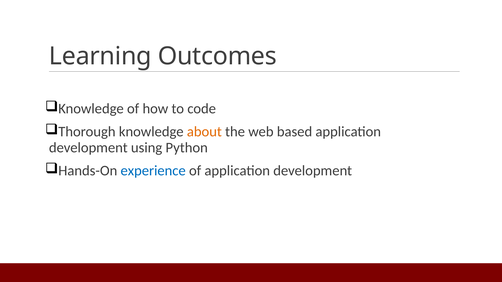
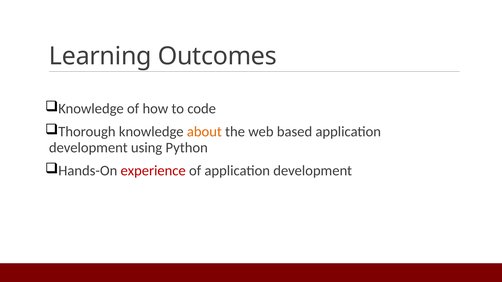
experience colour: blue -> red
